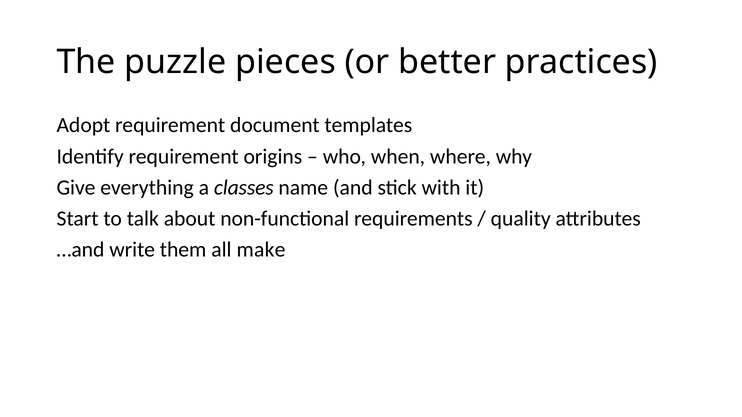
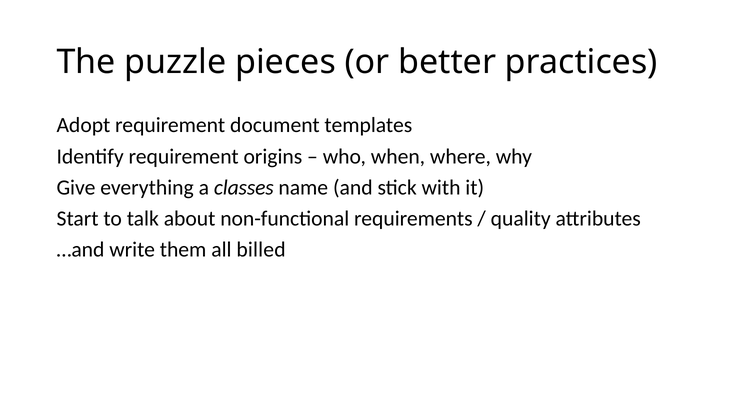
make: make -> billed
